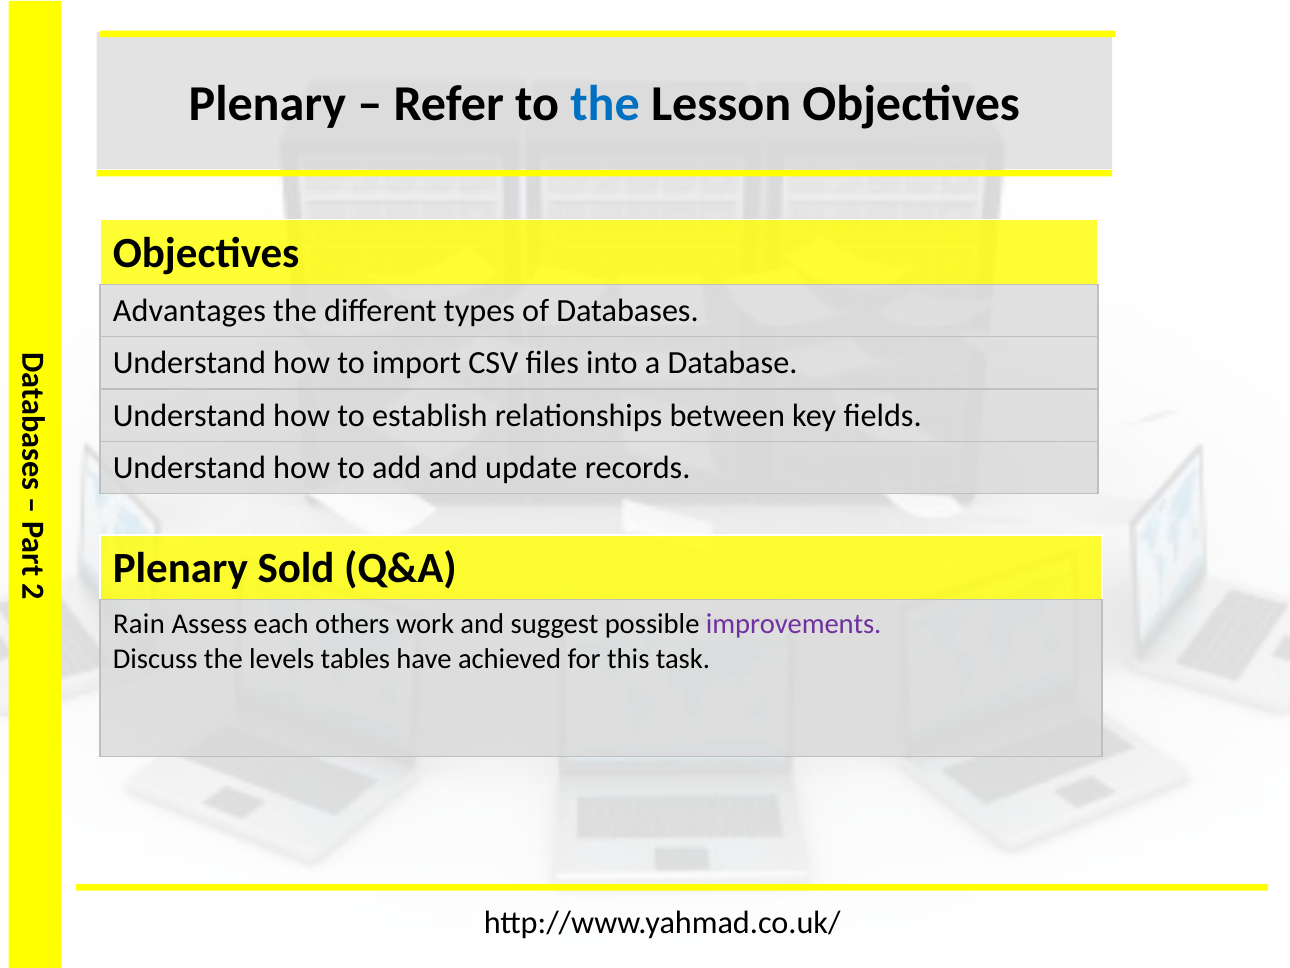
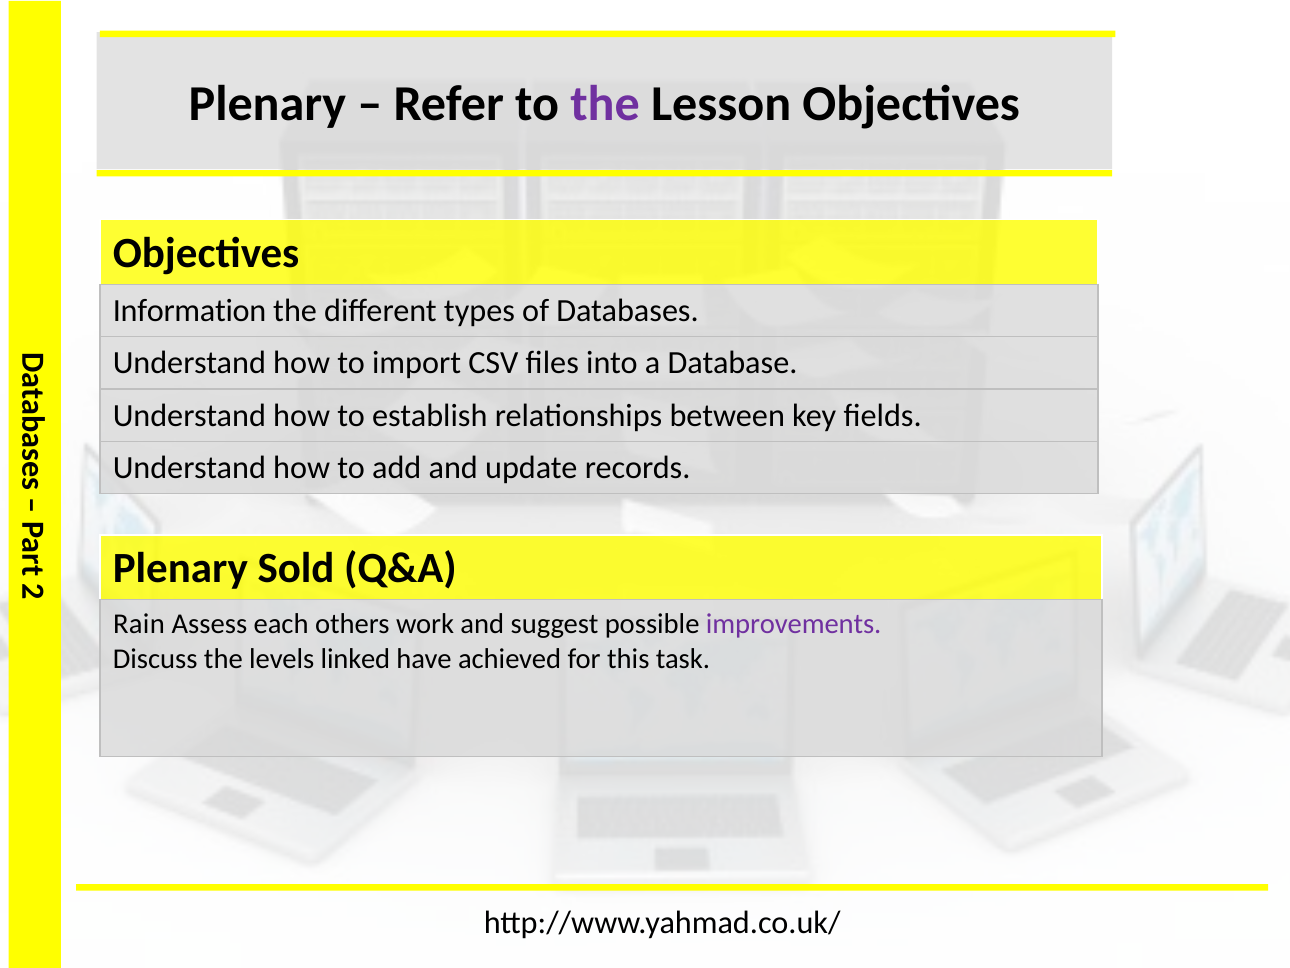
the at (605, 104) colour: blue -> purple
Advantages: Advantages -> Information
tables: tables -> linked
